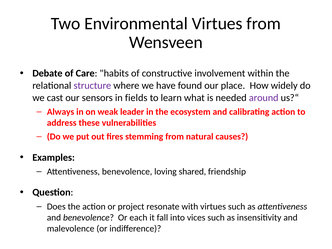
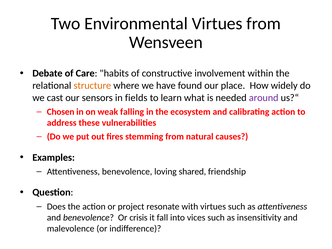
structure colour: purple -> orange
Always: Always -> Chosen
leader: leader -> falling
each: each -> crisis
